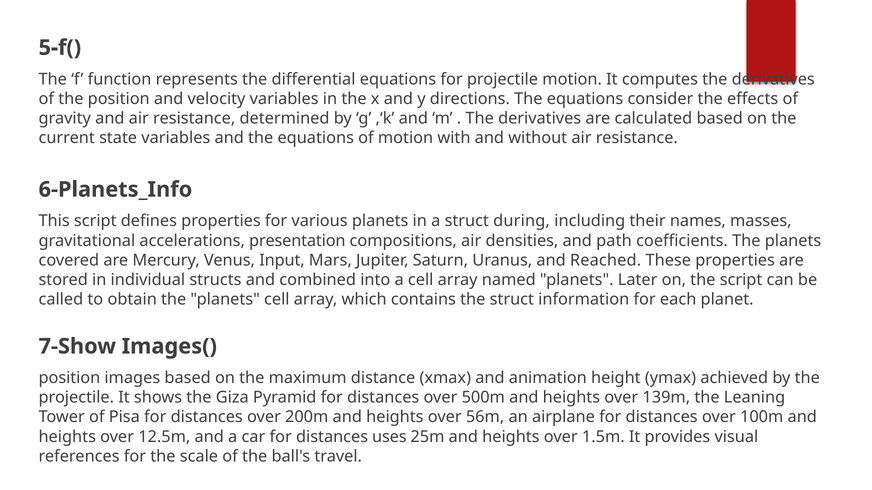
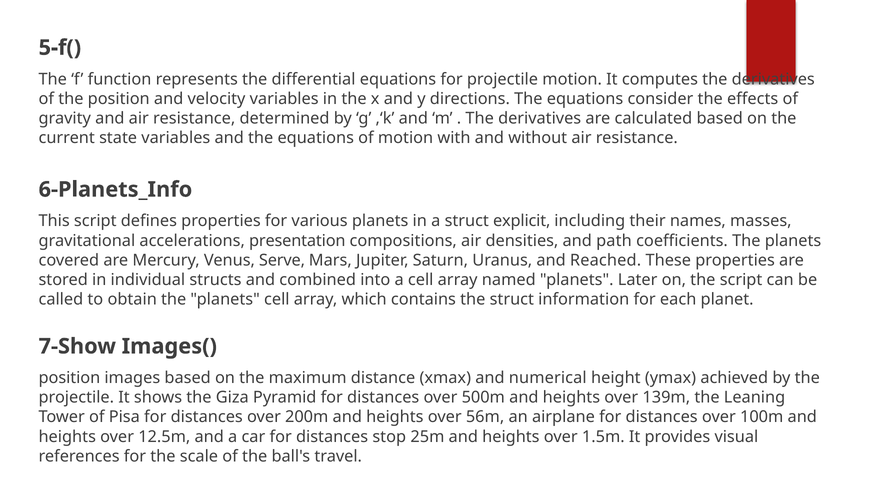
during: during -> explicit
Input: Input -> Serve
animation: animation -> numerical
uses: uses -> stop
